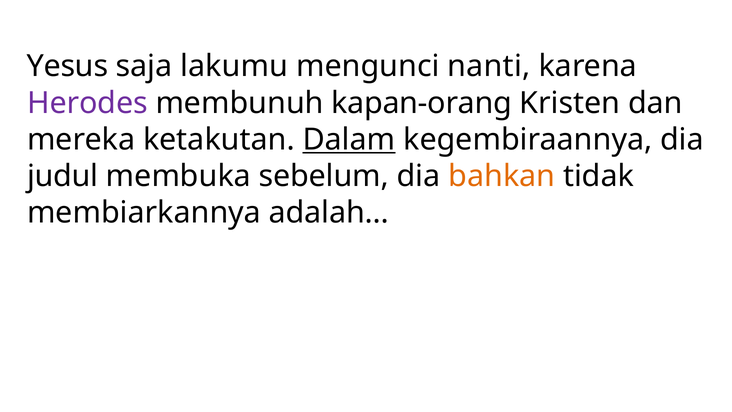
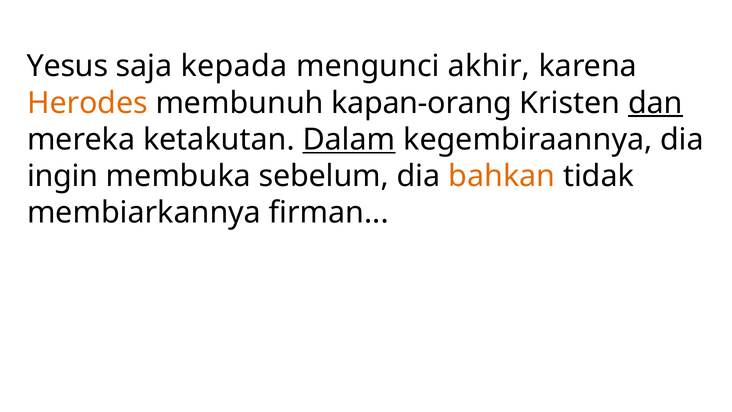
lakumu: lakumu -> kepada
nanti: nanti -> akhir
Herodes colour: purple -> orange
dan underline: none -> present
judul: judul -> ingin
adalah: adalah -> firman
